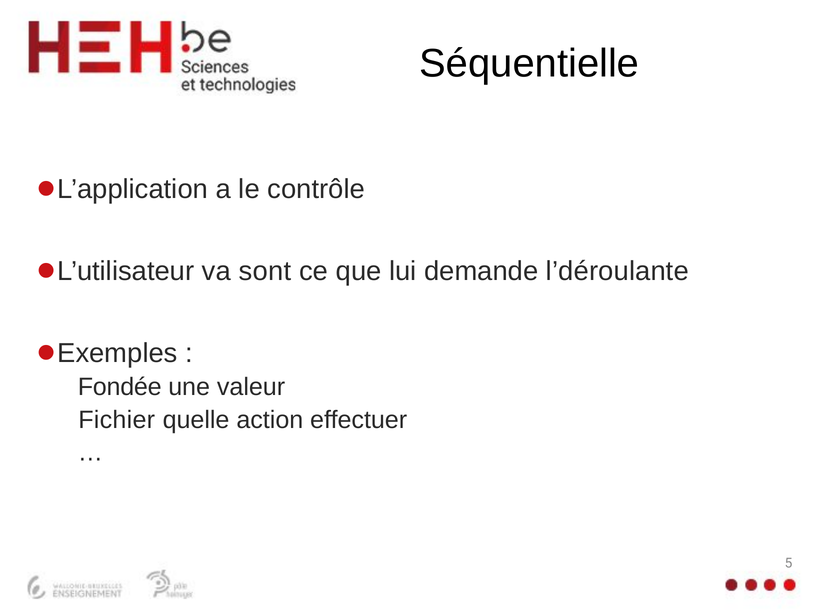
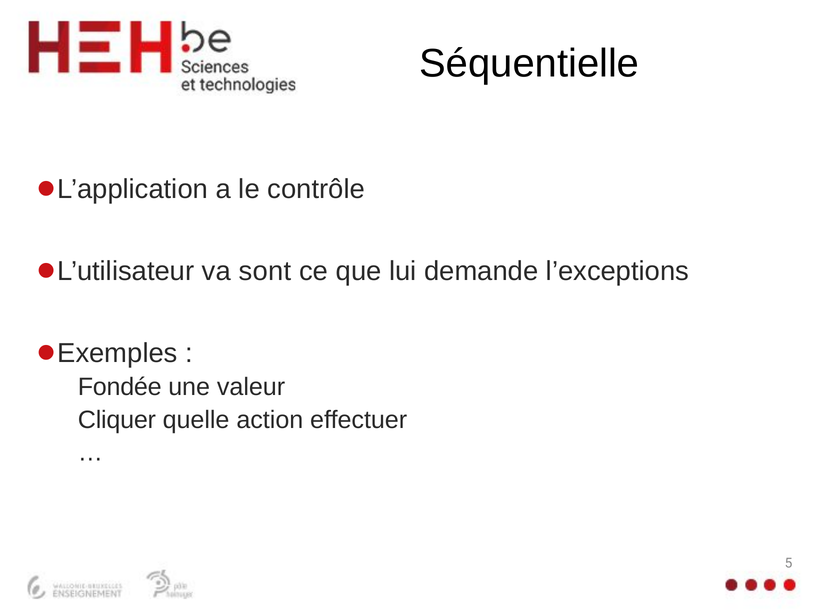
l’déroulante: l’déroulante -> l’exceptions
Fichier: Fichier -> Cliquer
